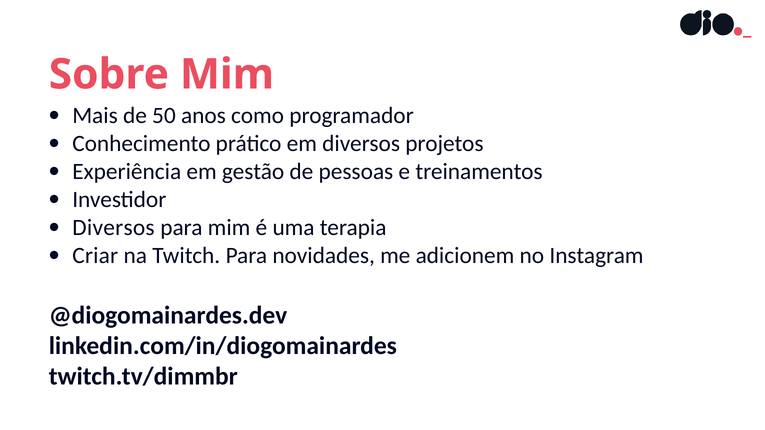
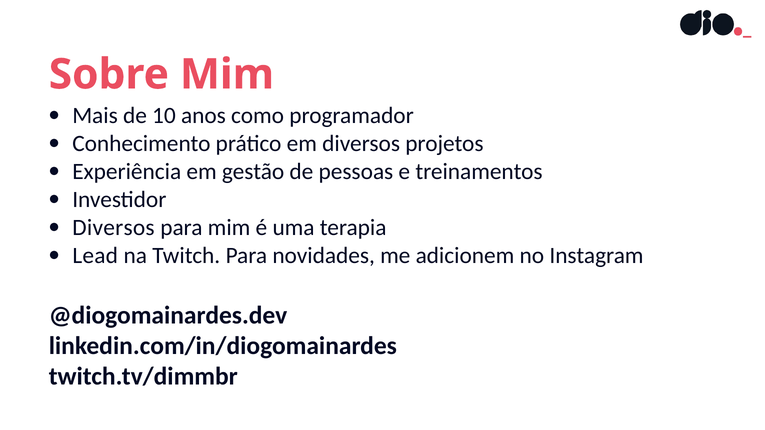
50: 50 -> 10
Criar: Criar -> Lead
